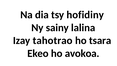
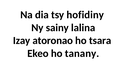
tahotrao: tahotrao -> atoronao
avokoa: avokoa -> tanany
